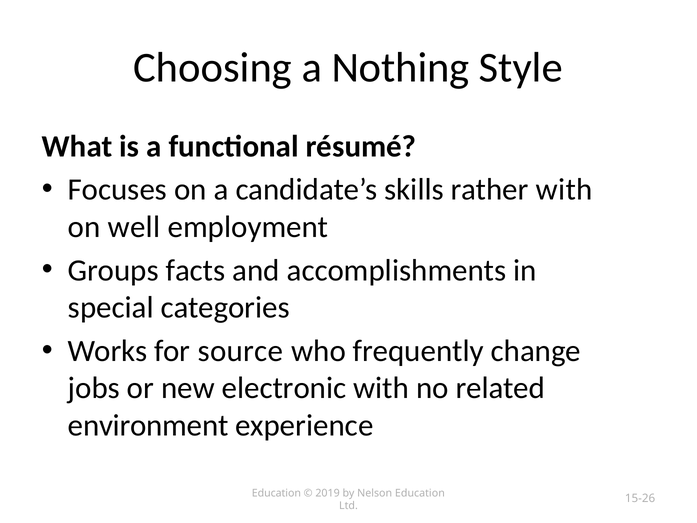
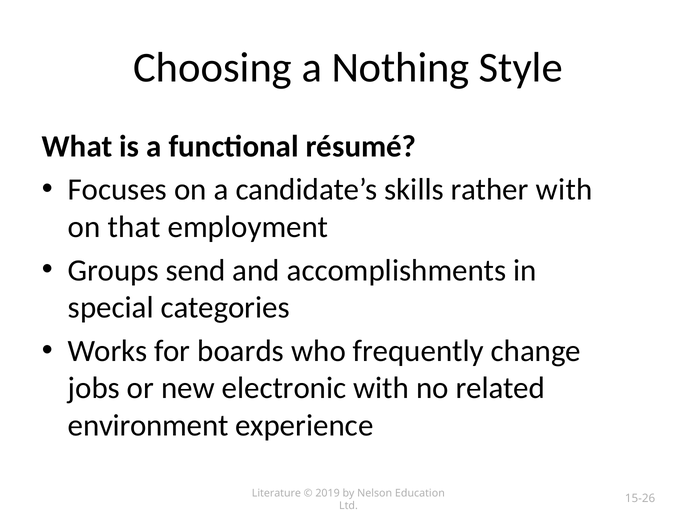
well: well -> that
facts: facts -> send
source: source -> boards
Education at (276, 493): Education -> Literature
